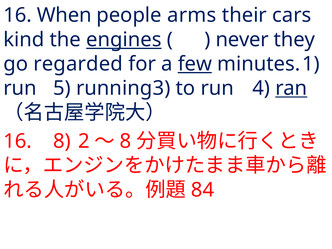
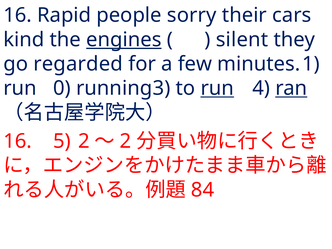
When: When -> Rapid
arms: arms -> sorry
never: never -> silent
few underline: present -> none
5: 5 -> 0
run at (217, 88) underline: none -> present
16 8: 8 -> 5
8 at (125, 141): 8 -> 2
